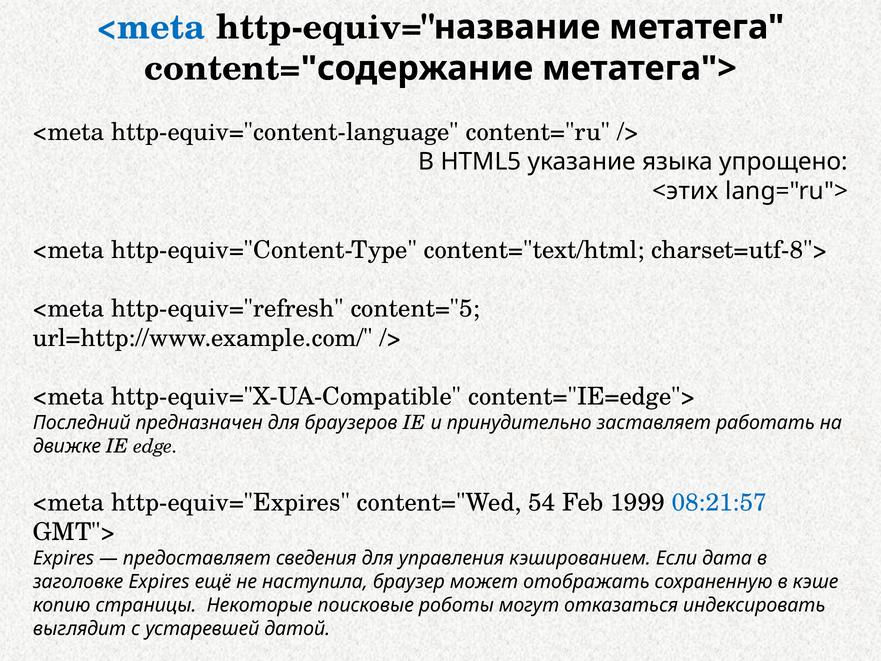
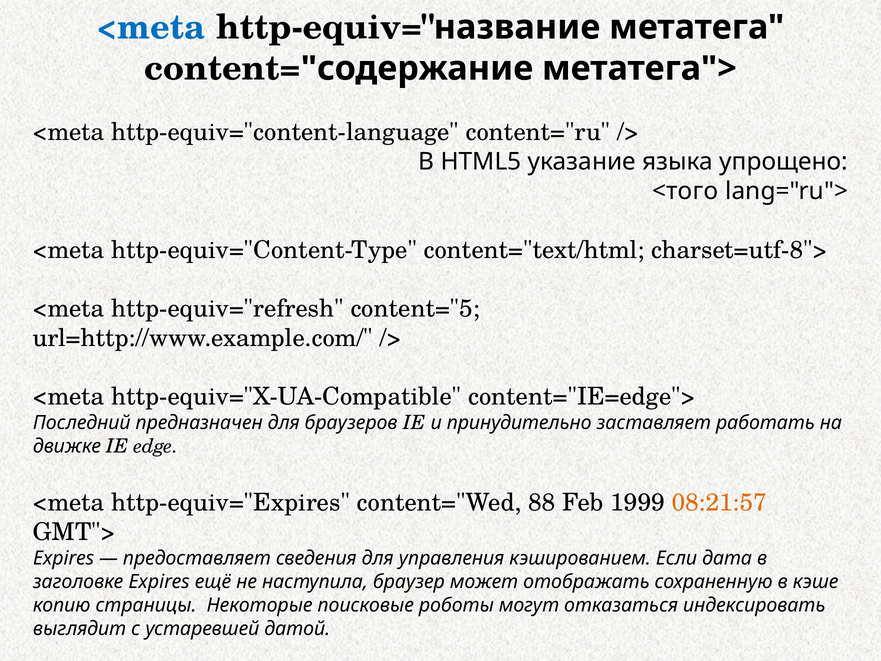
<этих: <этих -> <того
54: 54 -> 88
08:21:57 colour: blue -> orange
